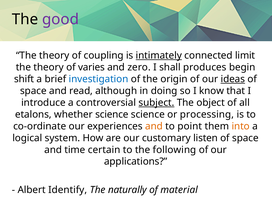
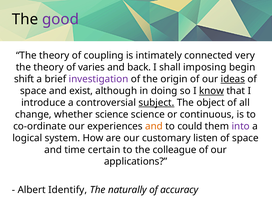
intimately underline: present -> none
limit: limit -> very
zero: zero -> back
produces: produces -> imposing
investigation colour: blue -> purple
read: read -> exist
know underline: none -> present
etalons: etalons -> change
processing: processing -> continuous
point: point -> could
into colour: orange -> purple
following: following -> colleague
material: material -> accuracy
